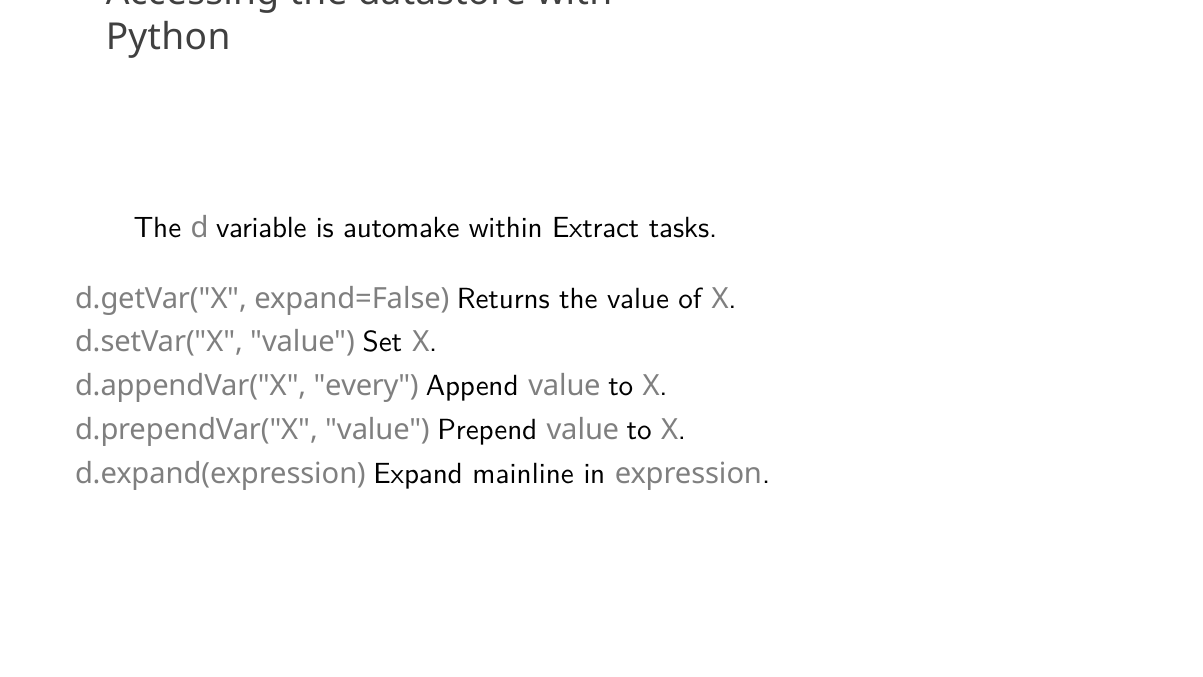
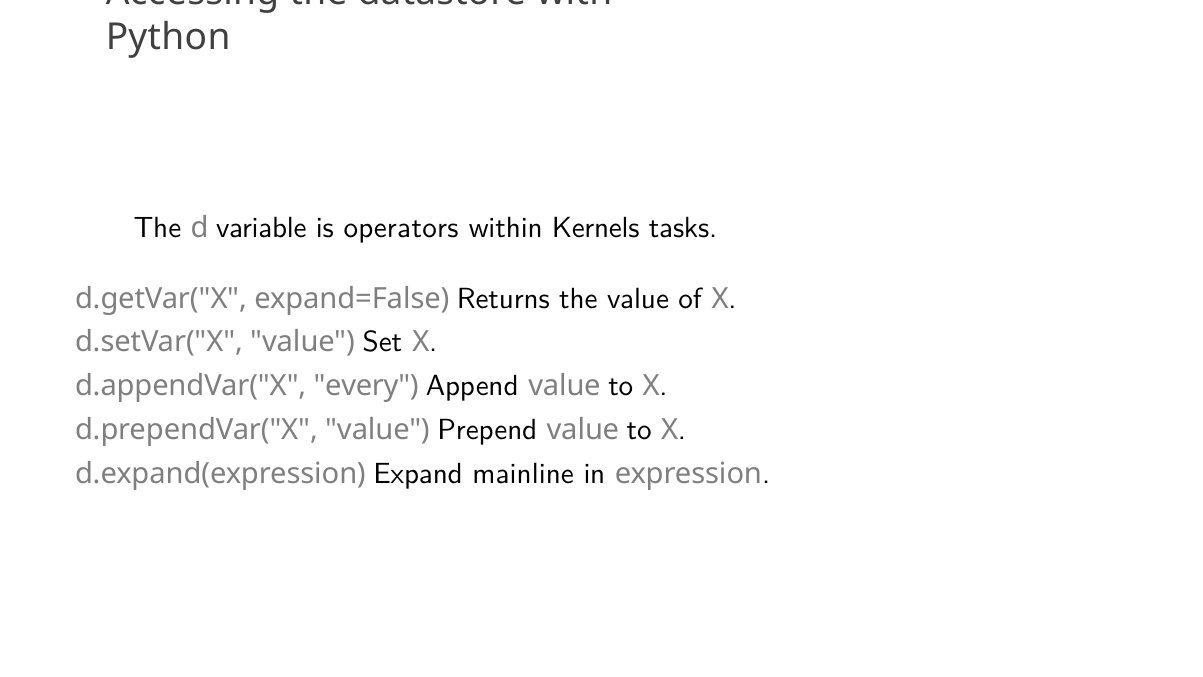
automake: automake -> operators
Extract: Extract -> Kernels
